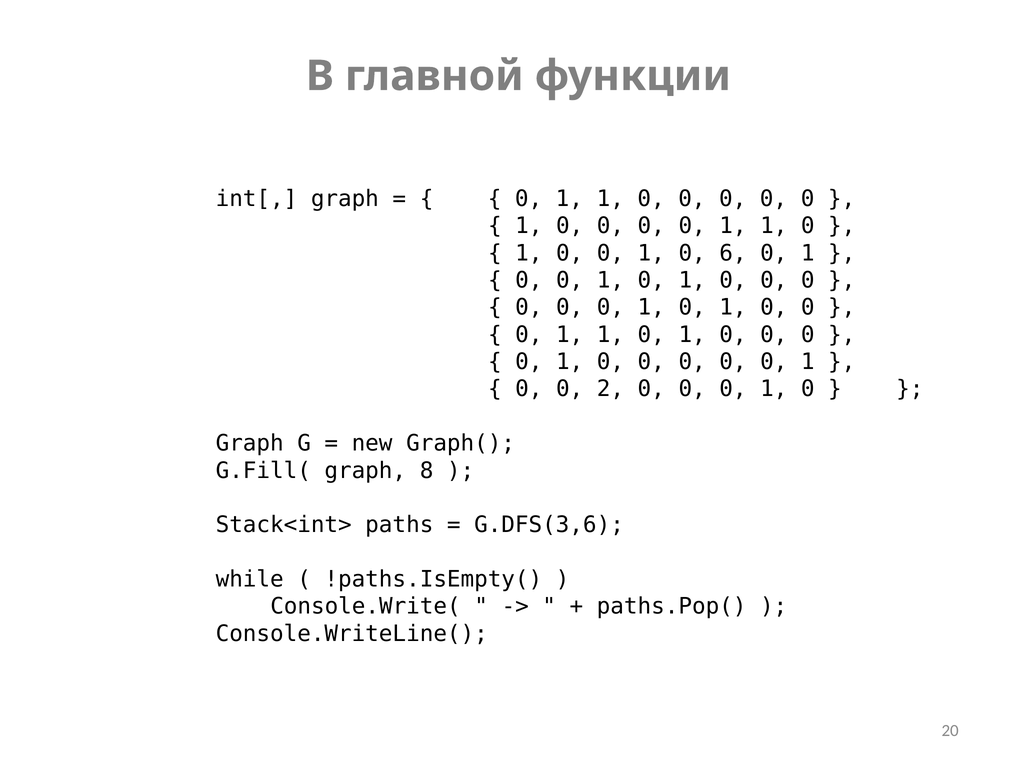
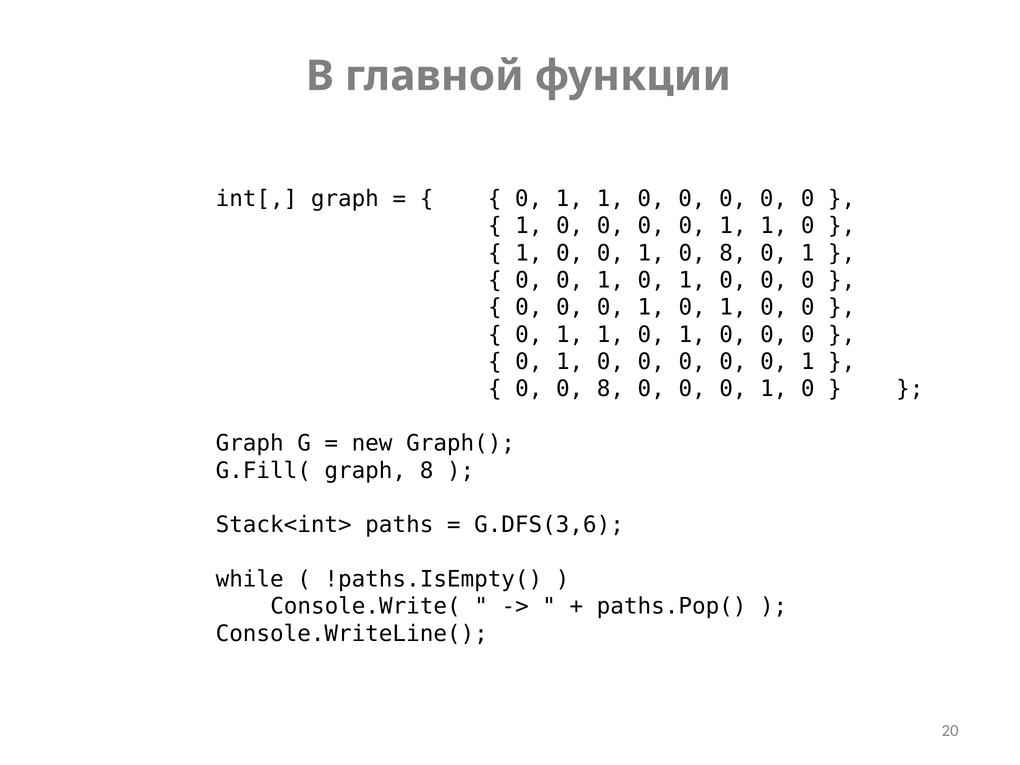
1 0 6: 6 -> 8
0 0 2: 2 -> 8
